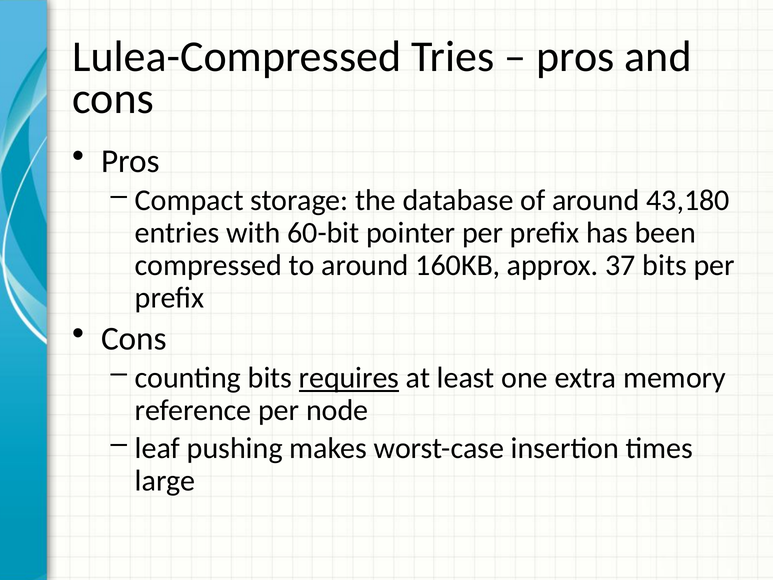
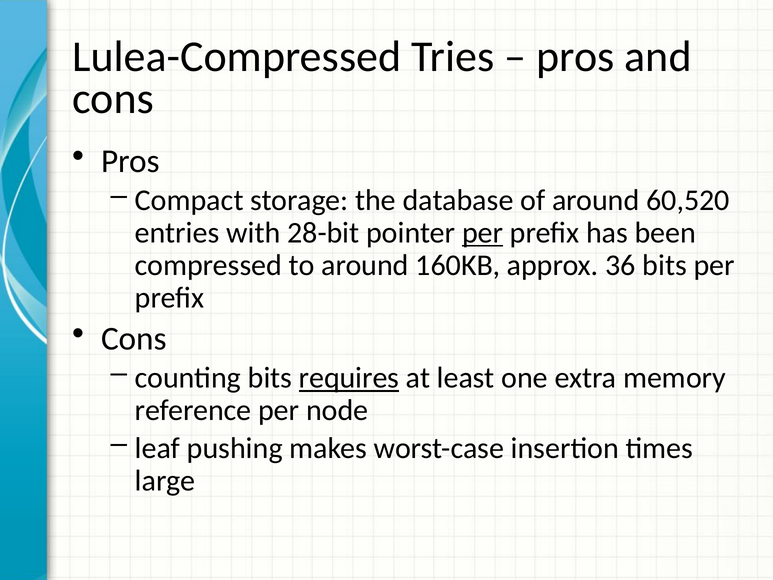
43,180: 43,180 -> 60,520
60-bit: 60-bit -> 28-bit
per at (483, 233) underline: none -> present
37: 37 -> 36
